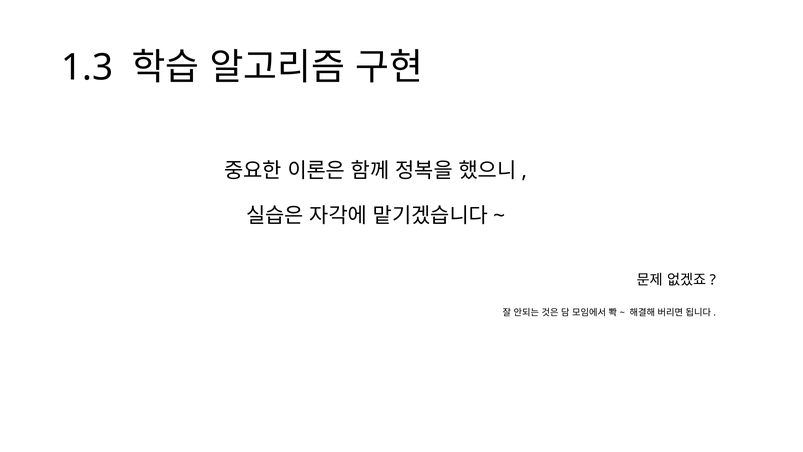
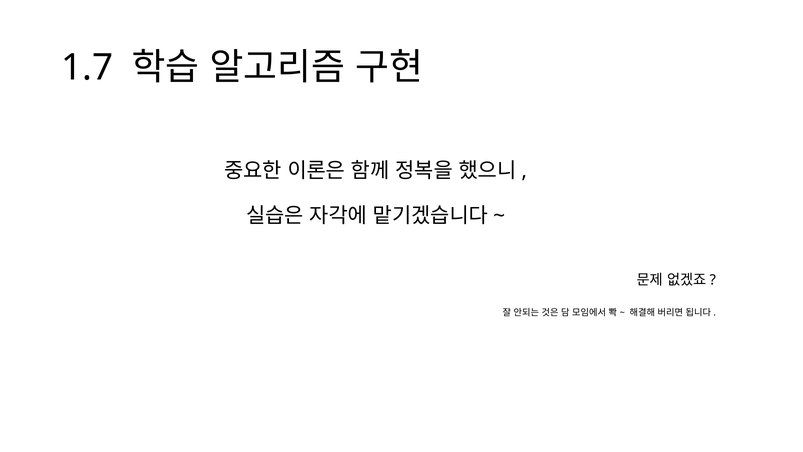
1.3: 1.3 -> 1.7
